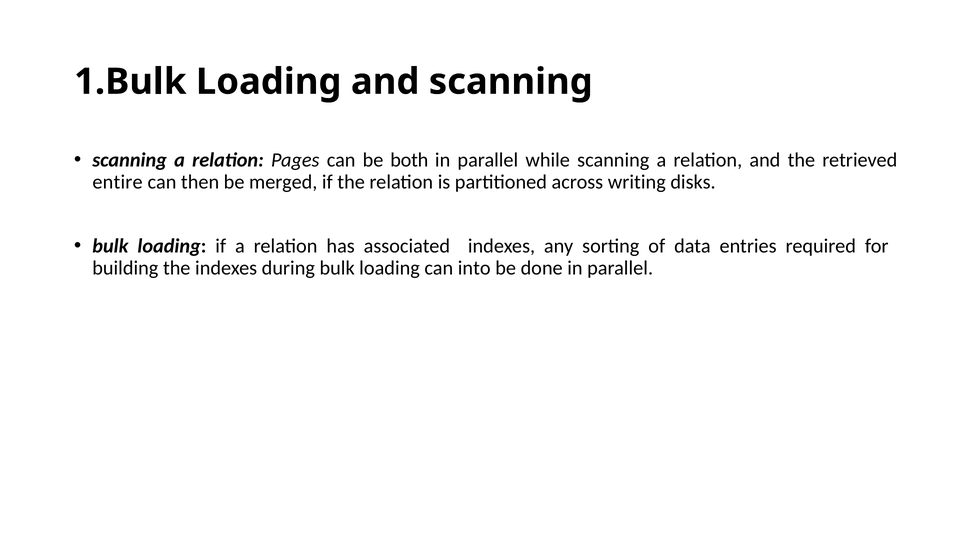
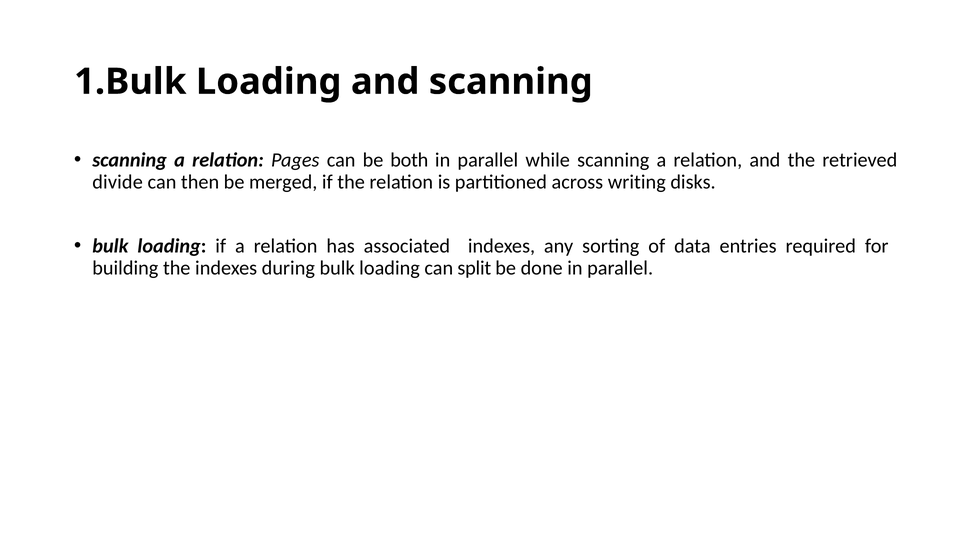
entire: entire -> divide
into: into -> split
